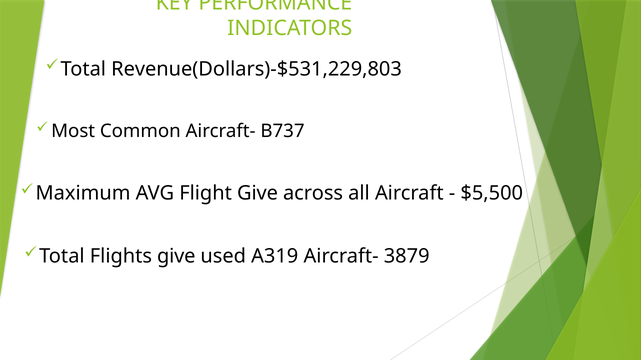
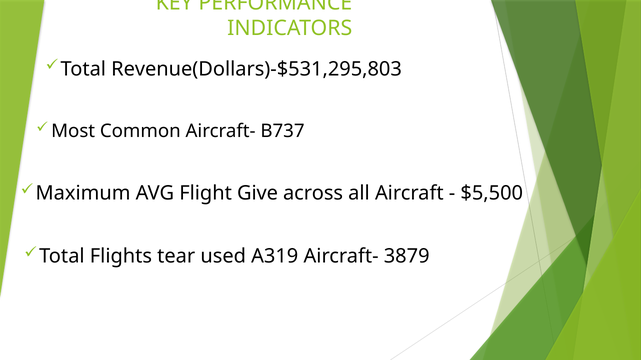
Revenue(Dollars)-$531,229,803: Revenue(Dollars)-$531,229,803 -> Revenue(Dollars)-$531,295,803
Flights give: give -> tear
